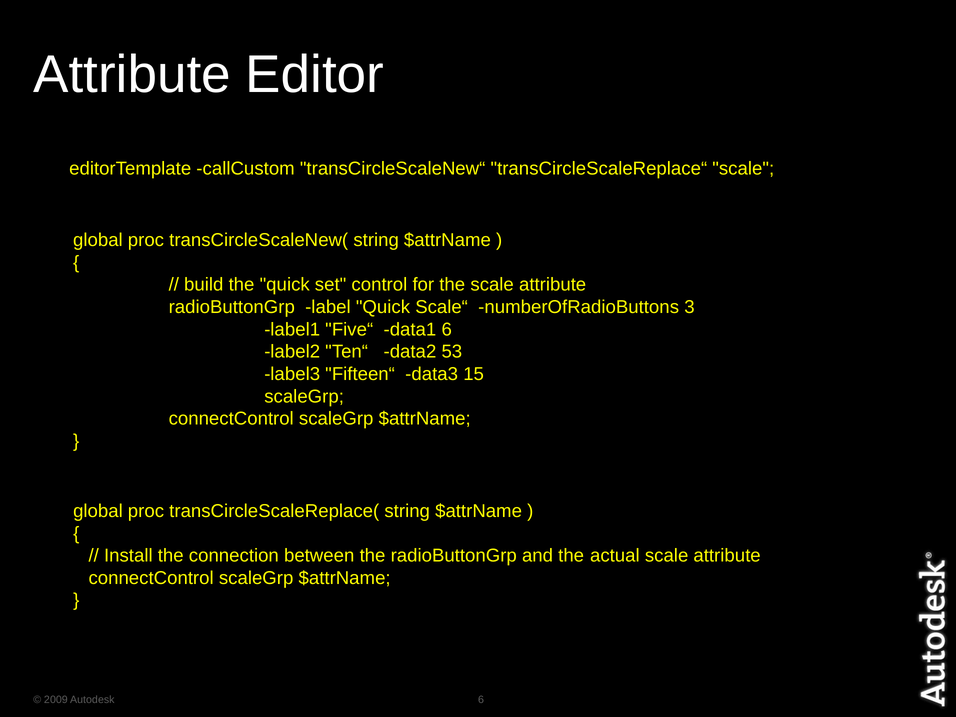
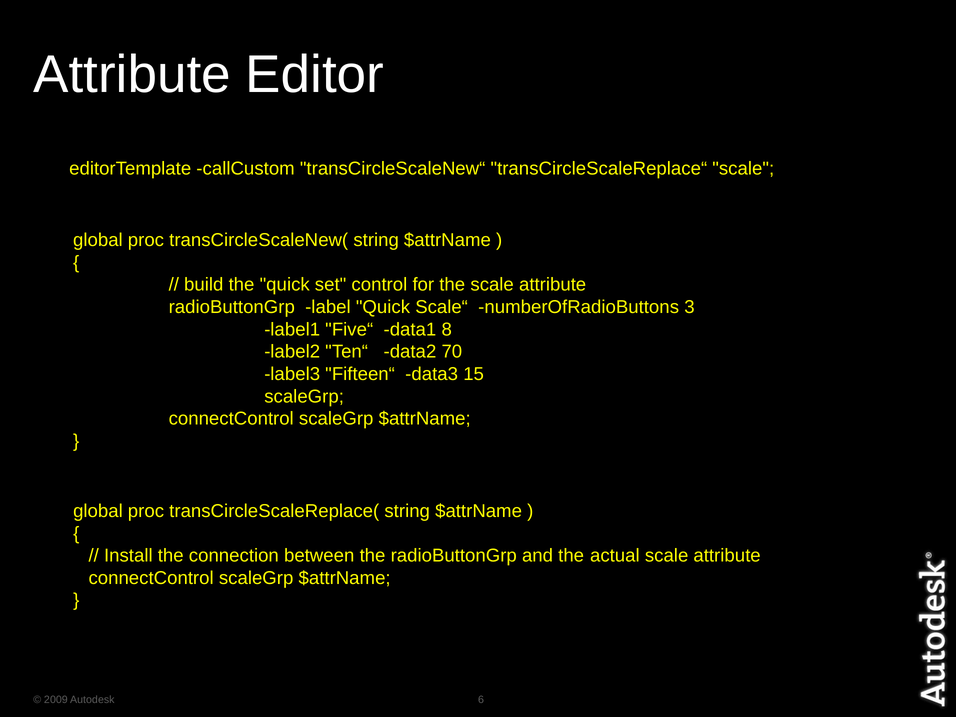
data1 6: 6 -> 8
53: 53 -> 70
